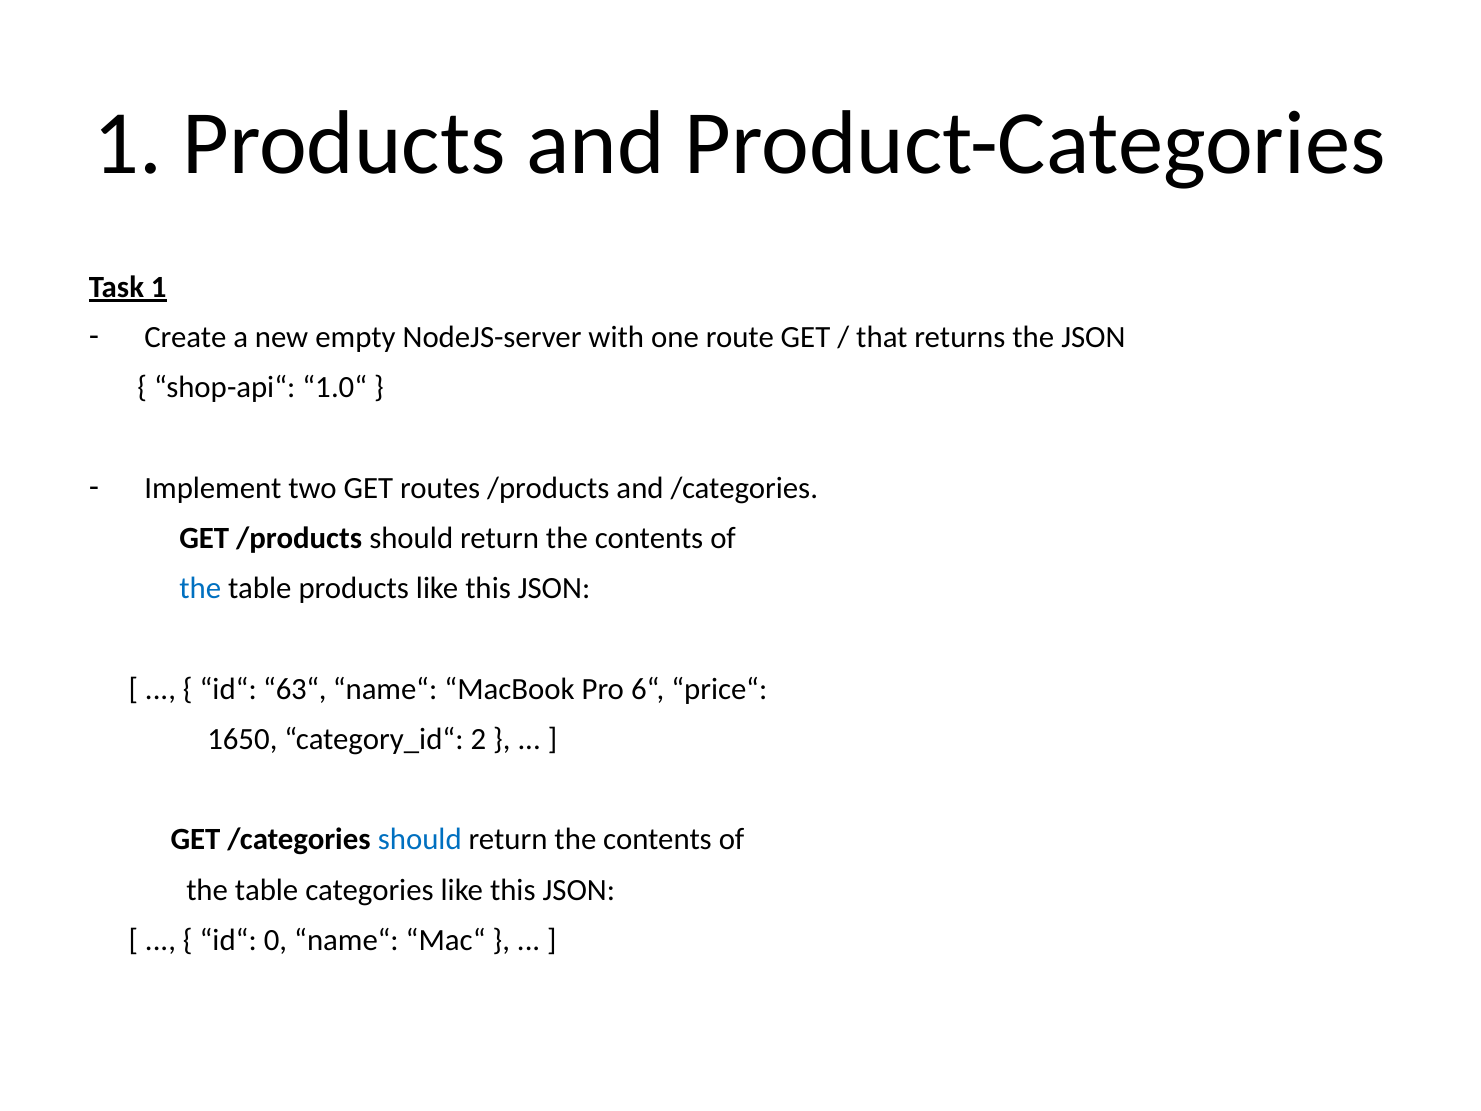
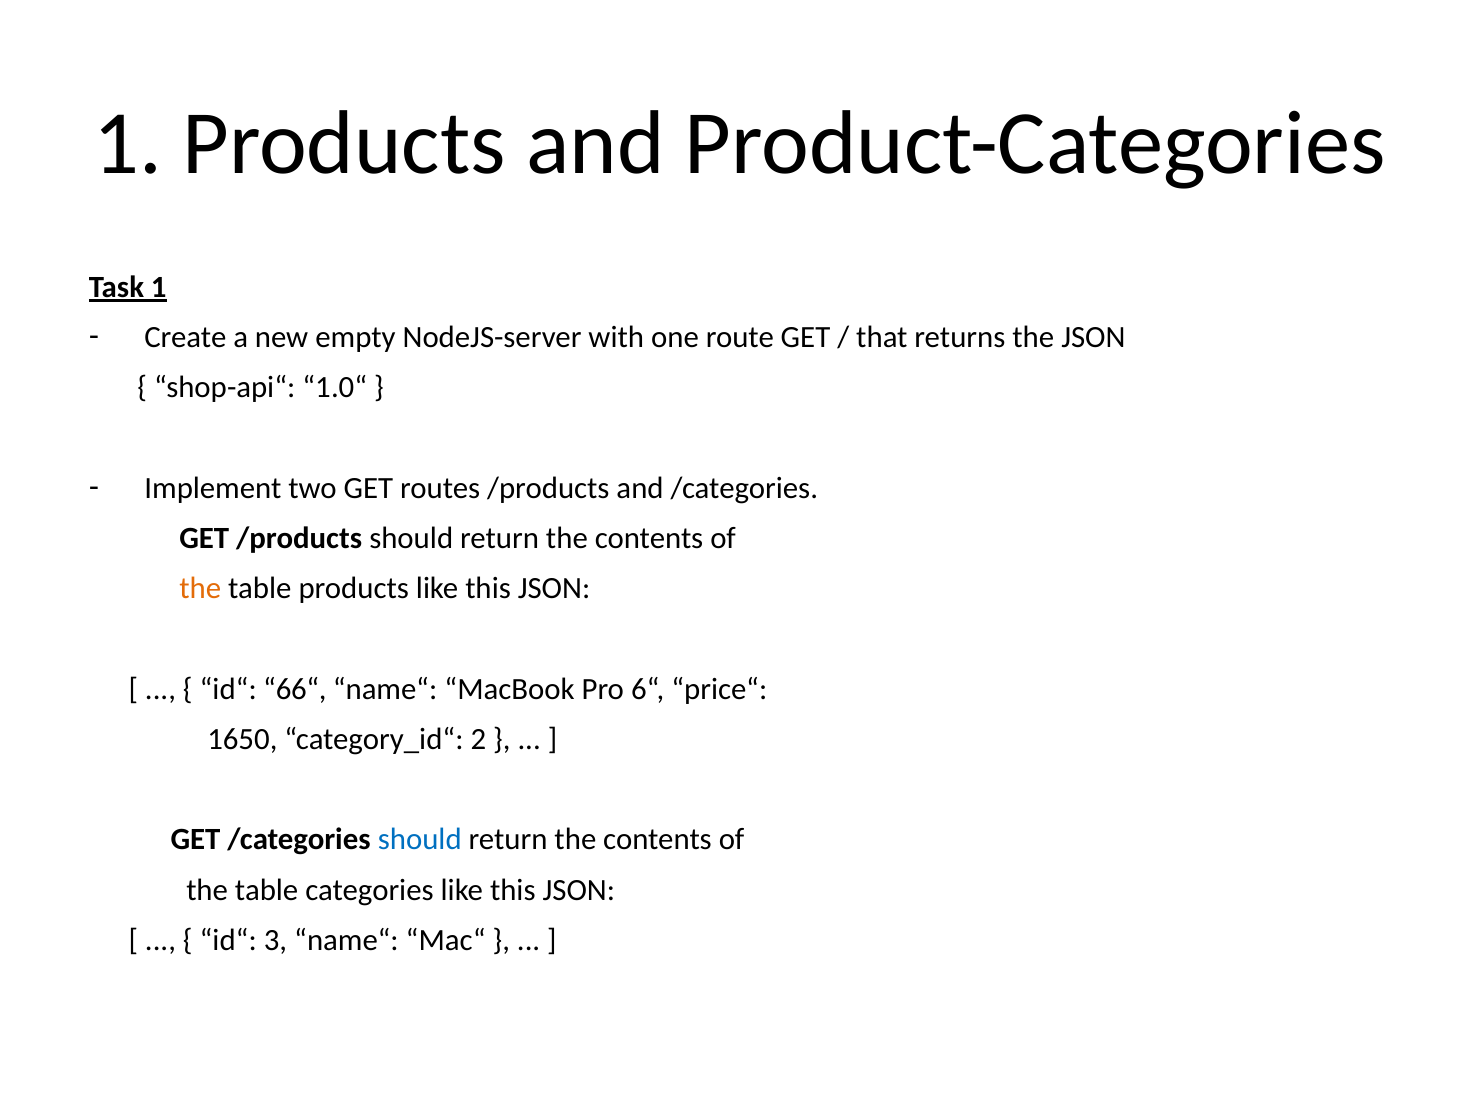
the at (200, 588) colour: blue -> orange
63“: 63“ -> 66“
0: 0 -> 3
